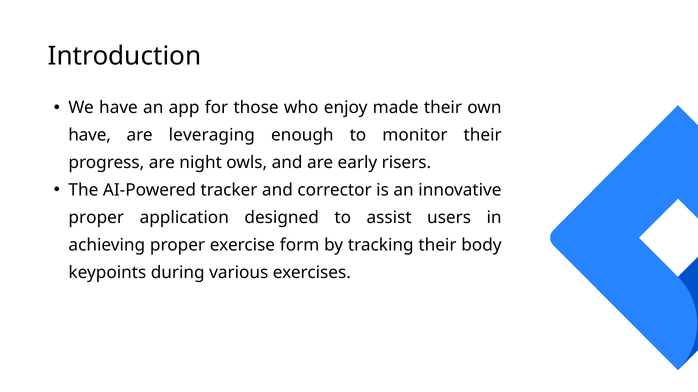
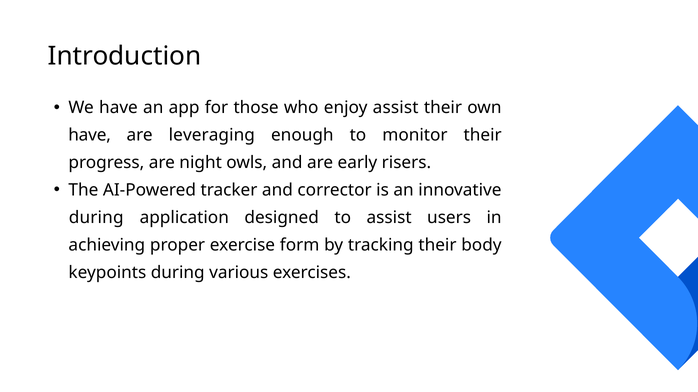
enjoy made: made -> assist
proper at (96, 218): proper -> during
